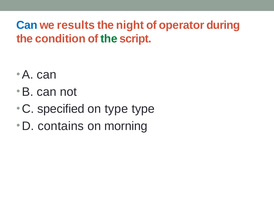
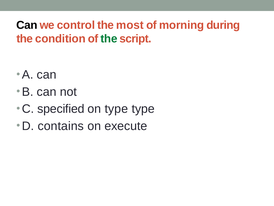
Can at (27, 25) colour: blue -> black
results: results -> control
night: night -> most
operator: operator -> morning
morning: morning -> execute
